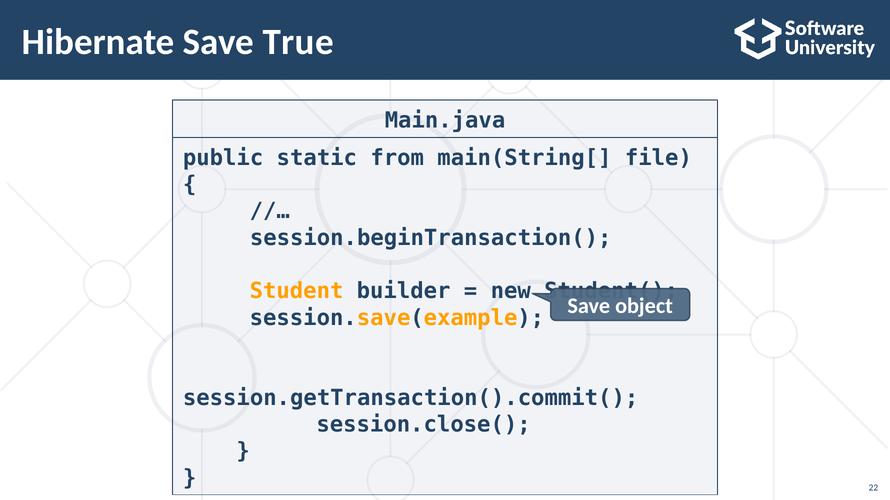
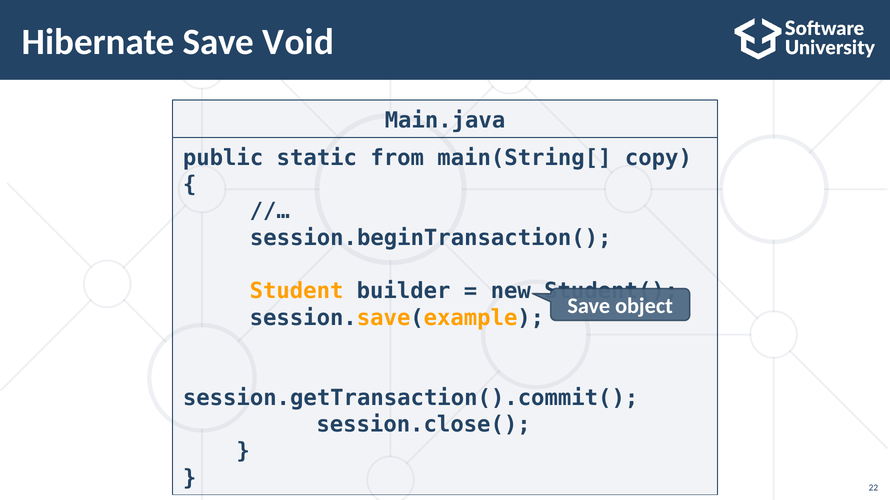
True: True -> Void
file: file -> copy
